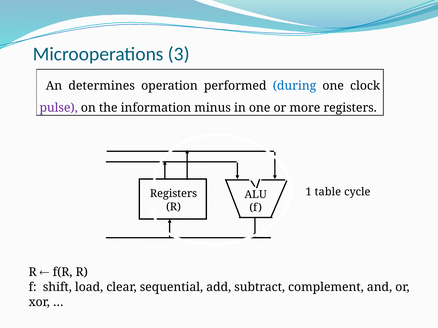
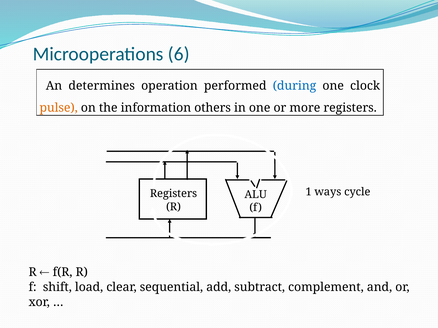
3: 3 -> 6
pulse colour: purple -> orange
minus: minus -> others
table: table -> ways
